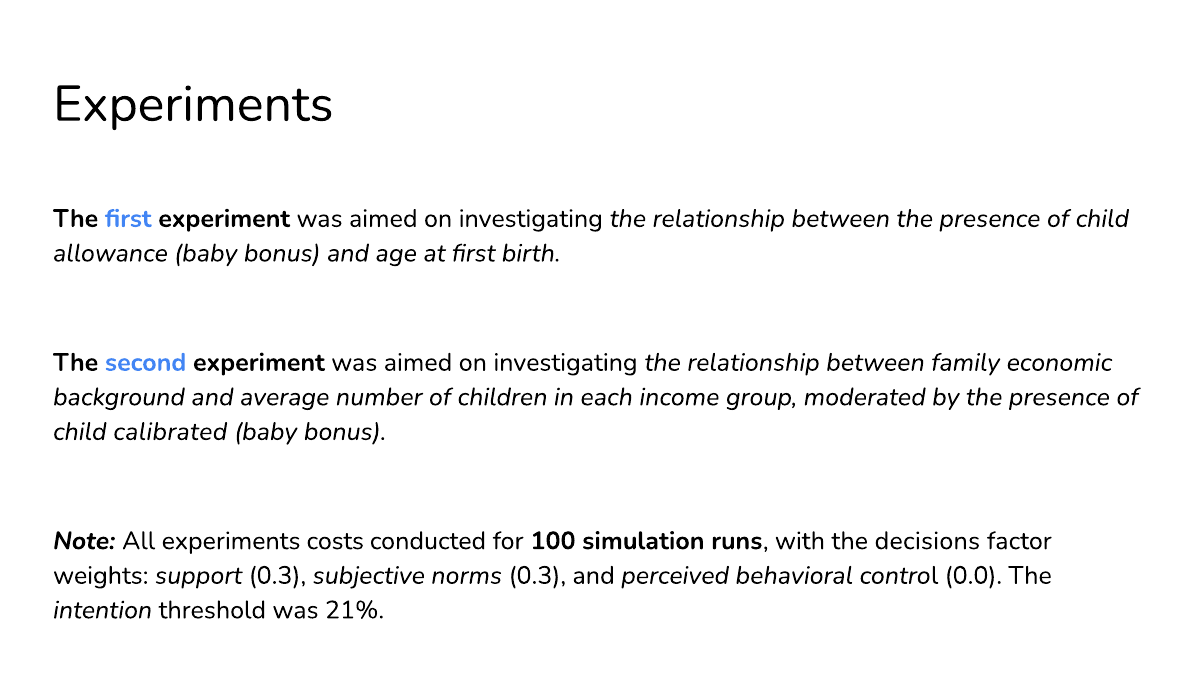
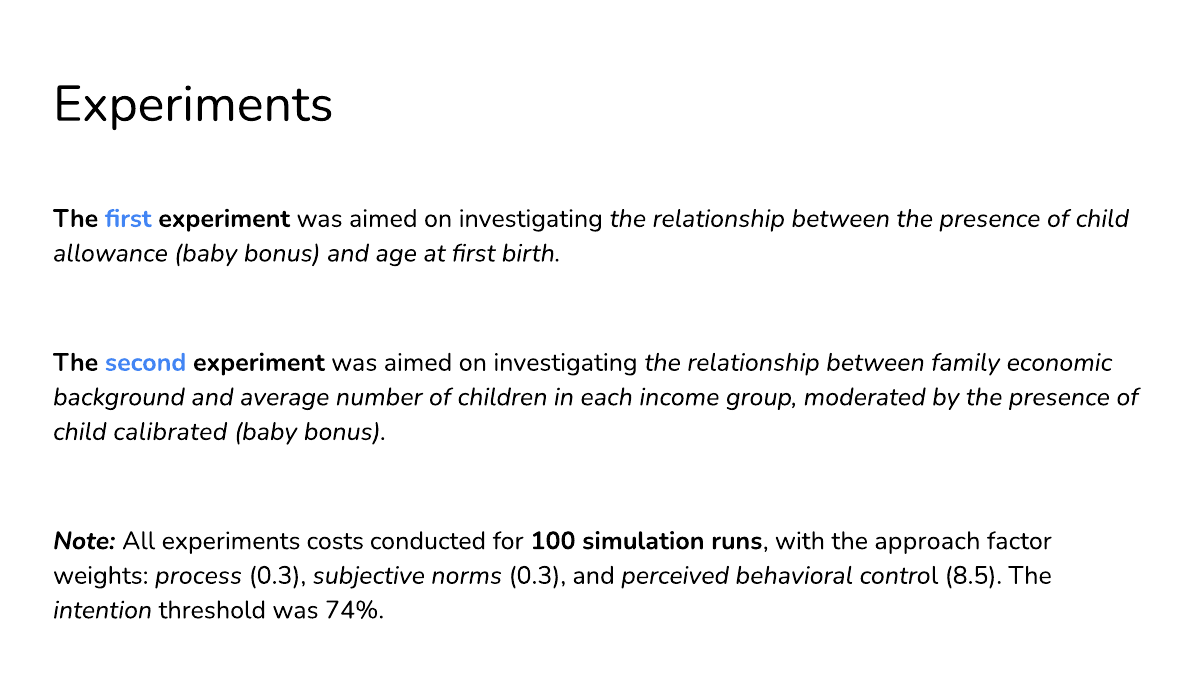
decisions: decisions -> approach
support: support -> process
0.0: 0.0 -> 8.5
21%: 21% -> 74%
